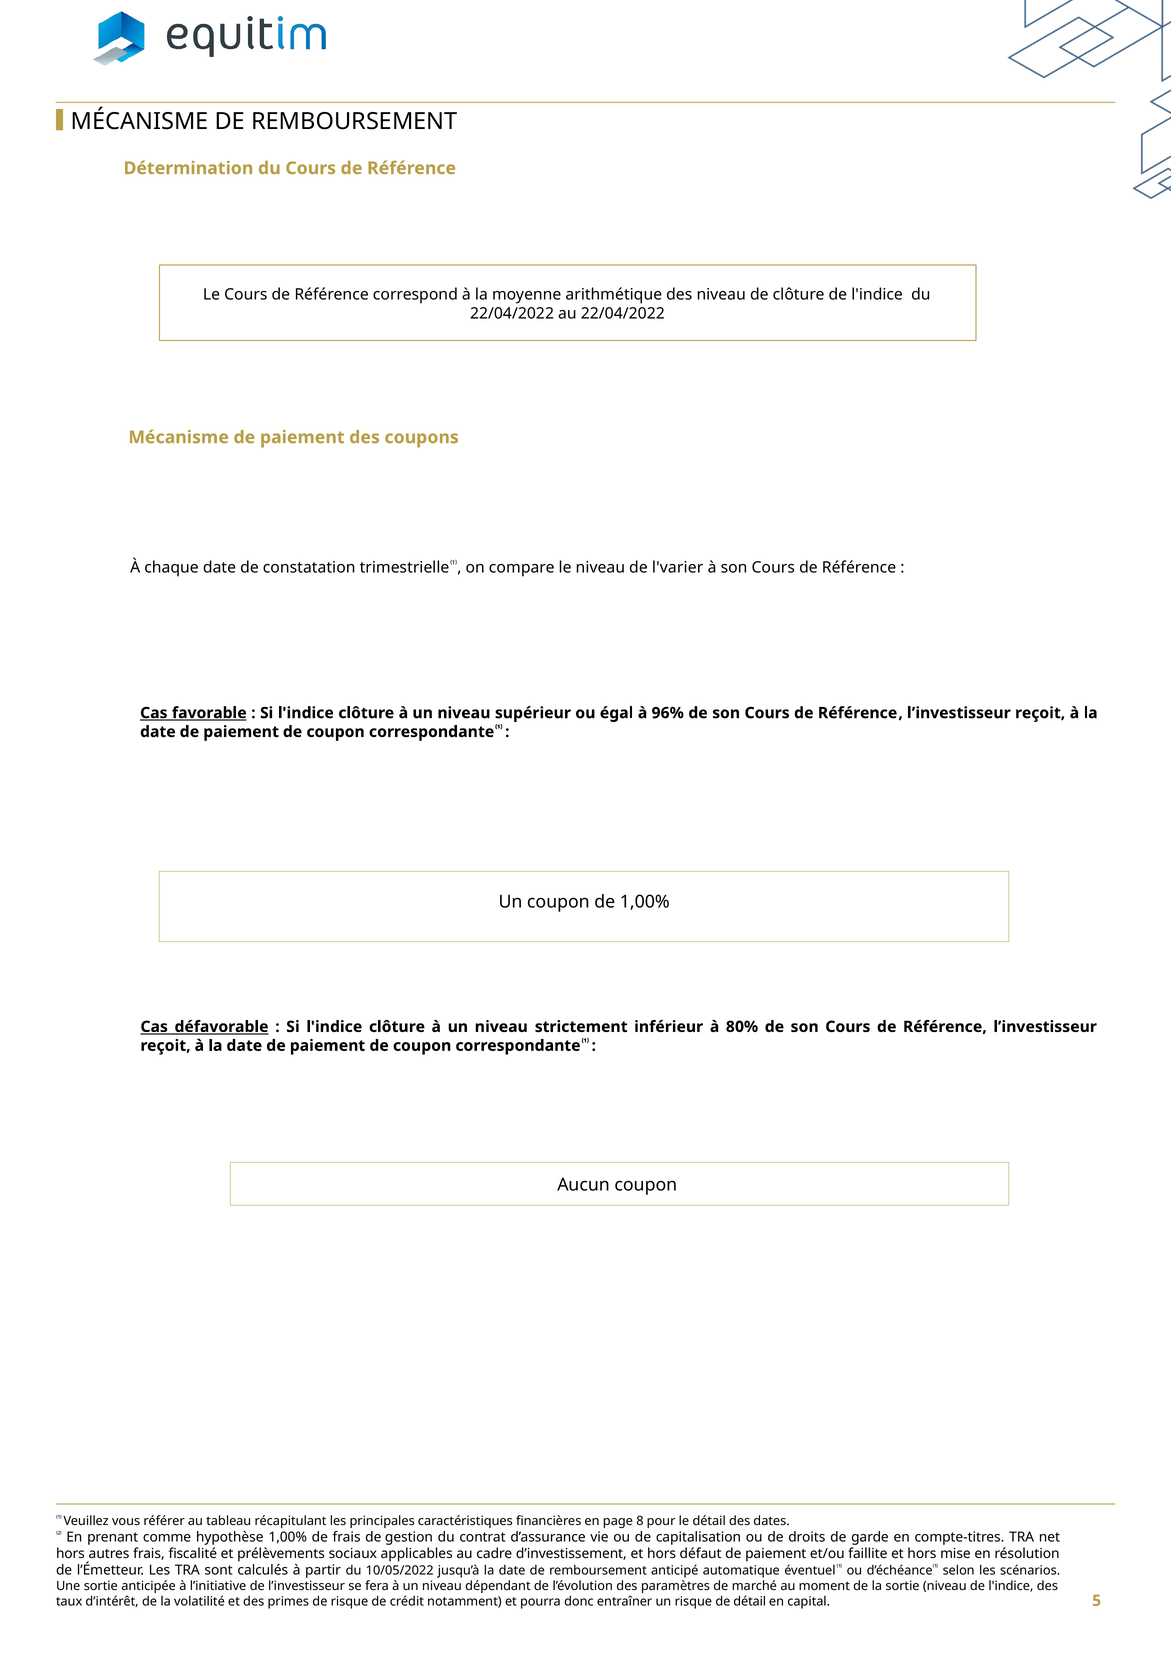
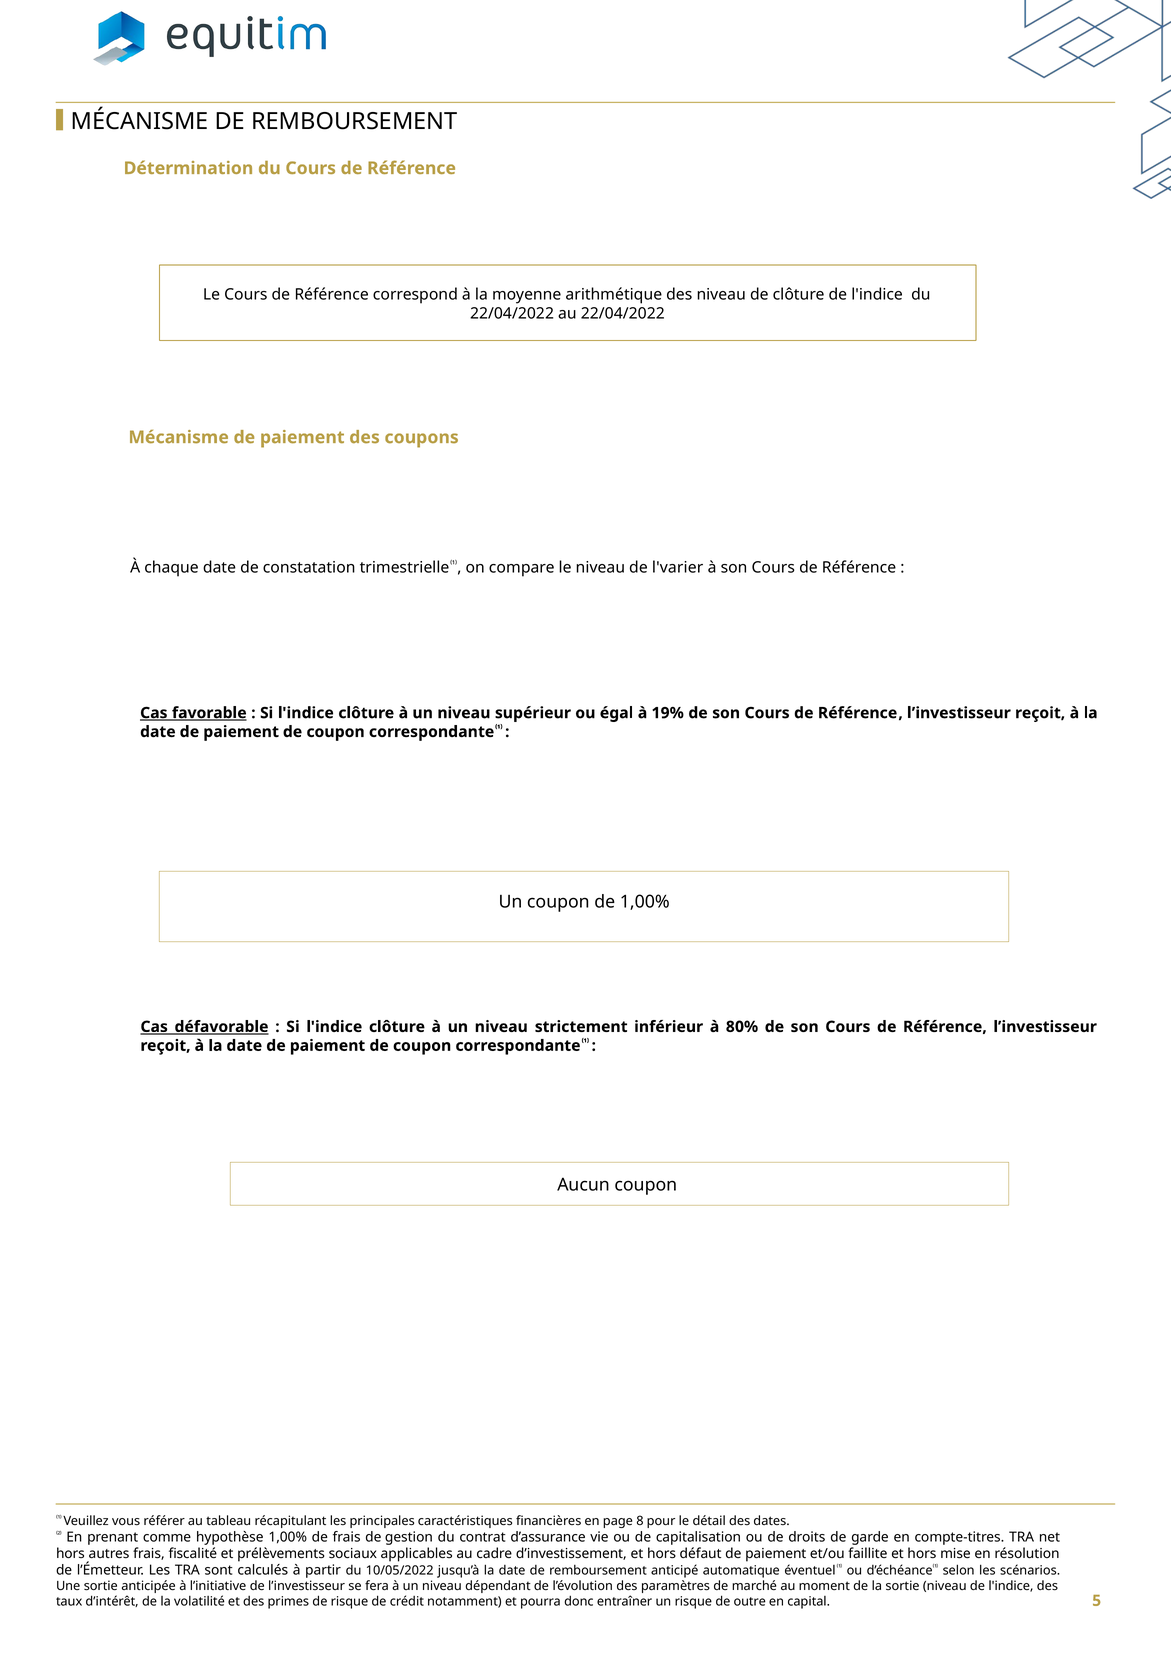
96%: 96% -> 19%
de détail: détail -> outre
